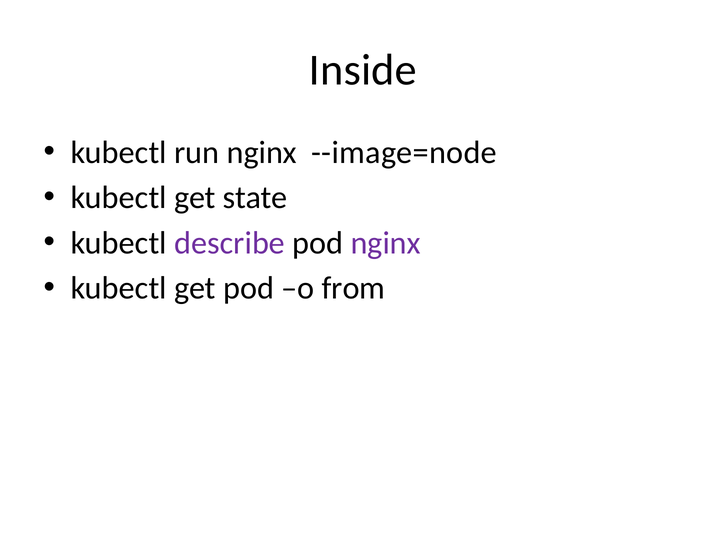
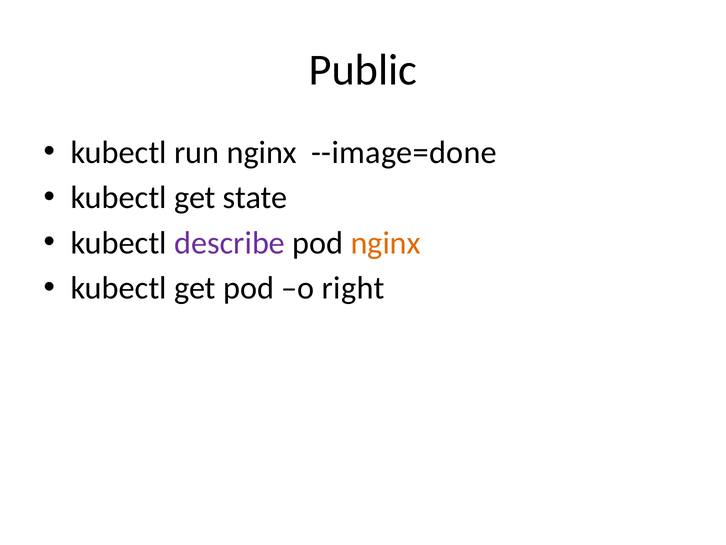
Inside: Inside -> Public
--image=node: --image=node -> --image=done
nginx at (386, 243) colour: purple -> orange
from: from -> right
